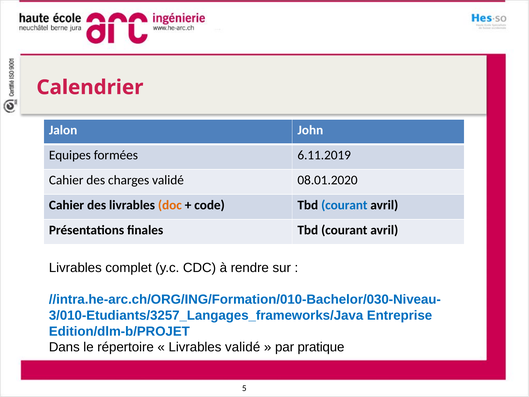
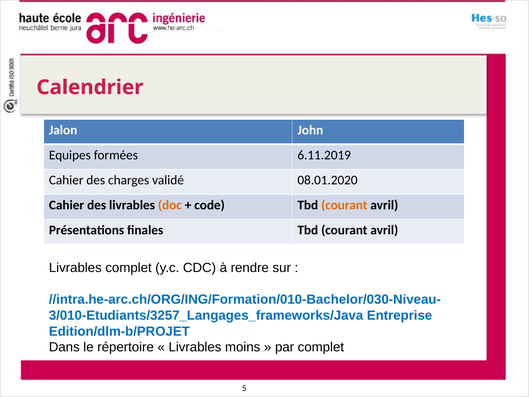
courant at (344, 205) colour: blue -> orange
Livrables validé: validé -> moins
par pratique: pratique -> complet
